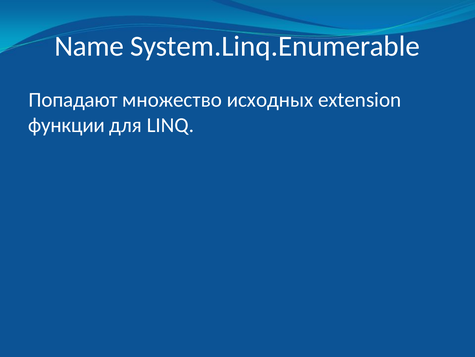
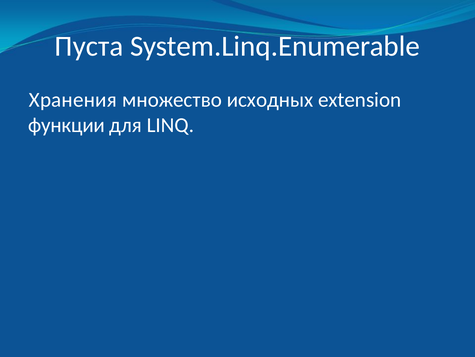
Name: Name -> Пуста
Попадают: Попадают -> Хранения
